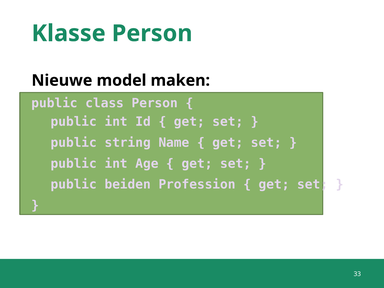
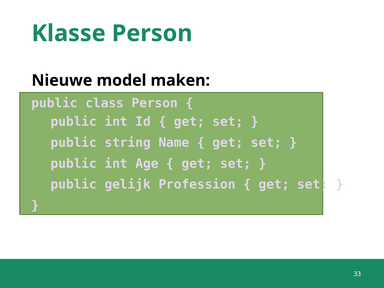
beiden: beiden -> gelijk
